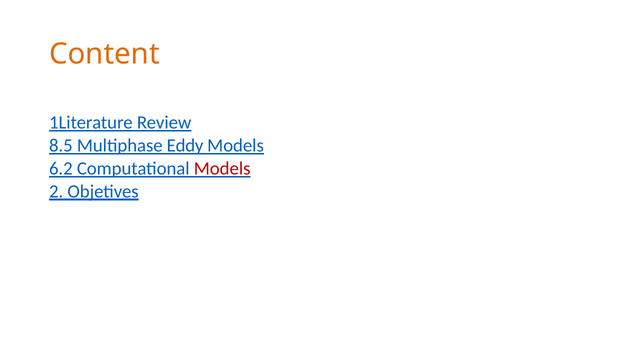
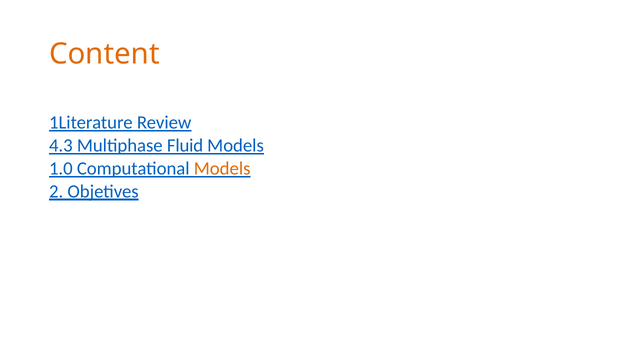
8.5: 8.5 -> 4.3
Eddy: Eddy -> Fluid
6.2: 6.2 -> 1.0
Models at (222, 168) colour: red -> orange
